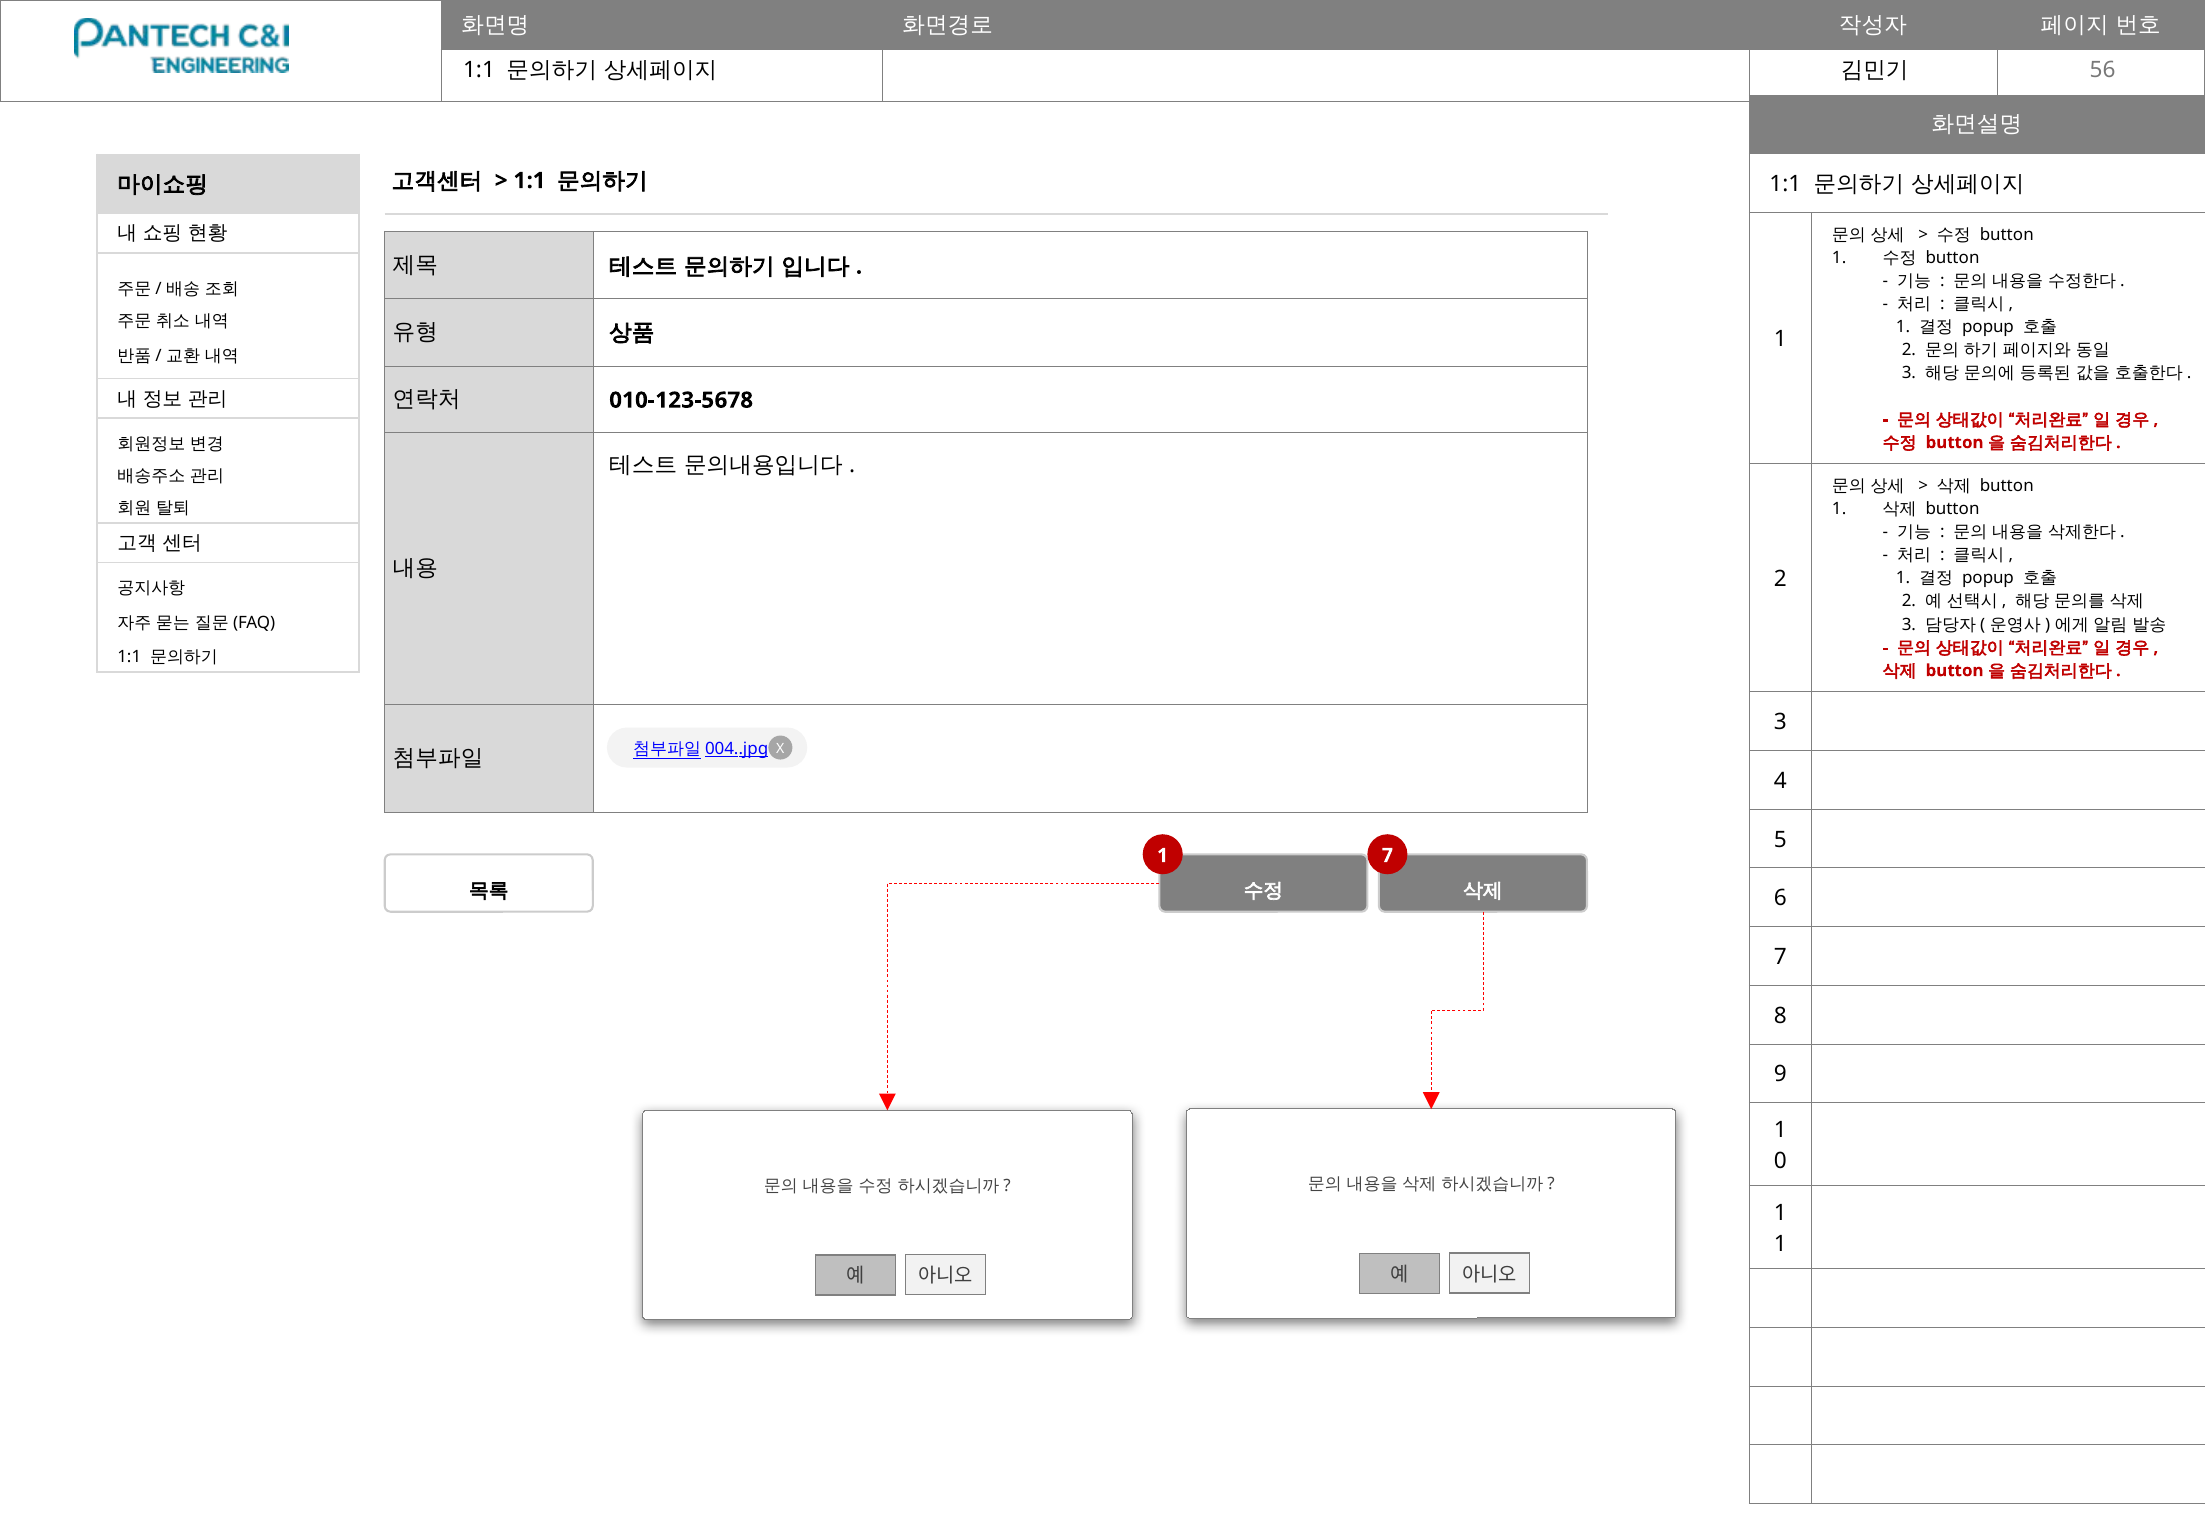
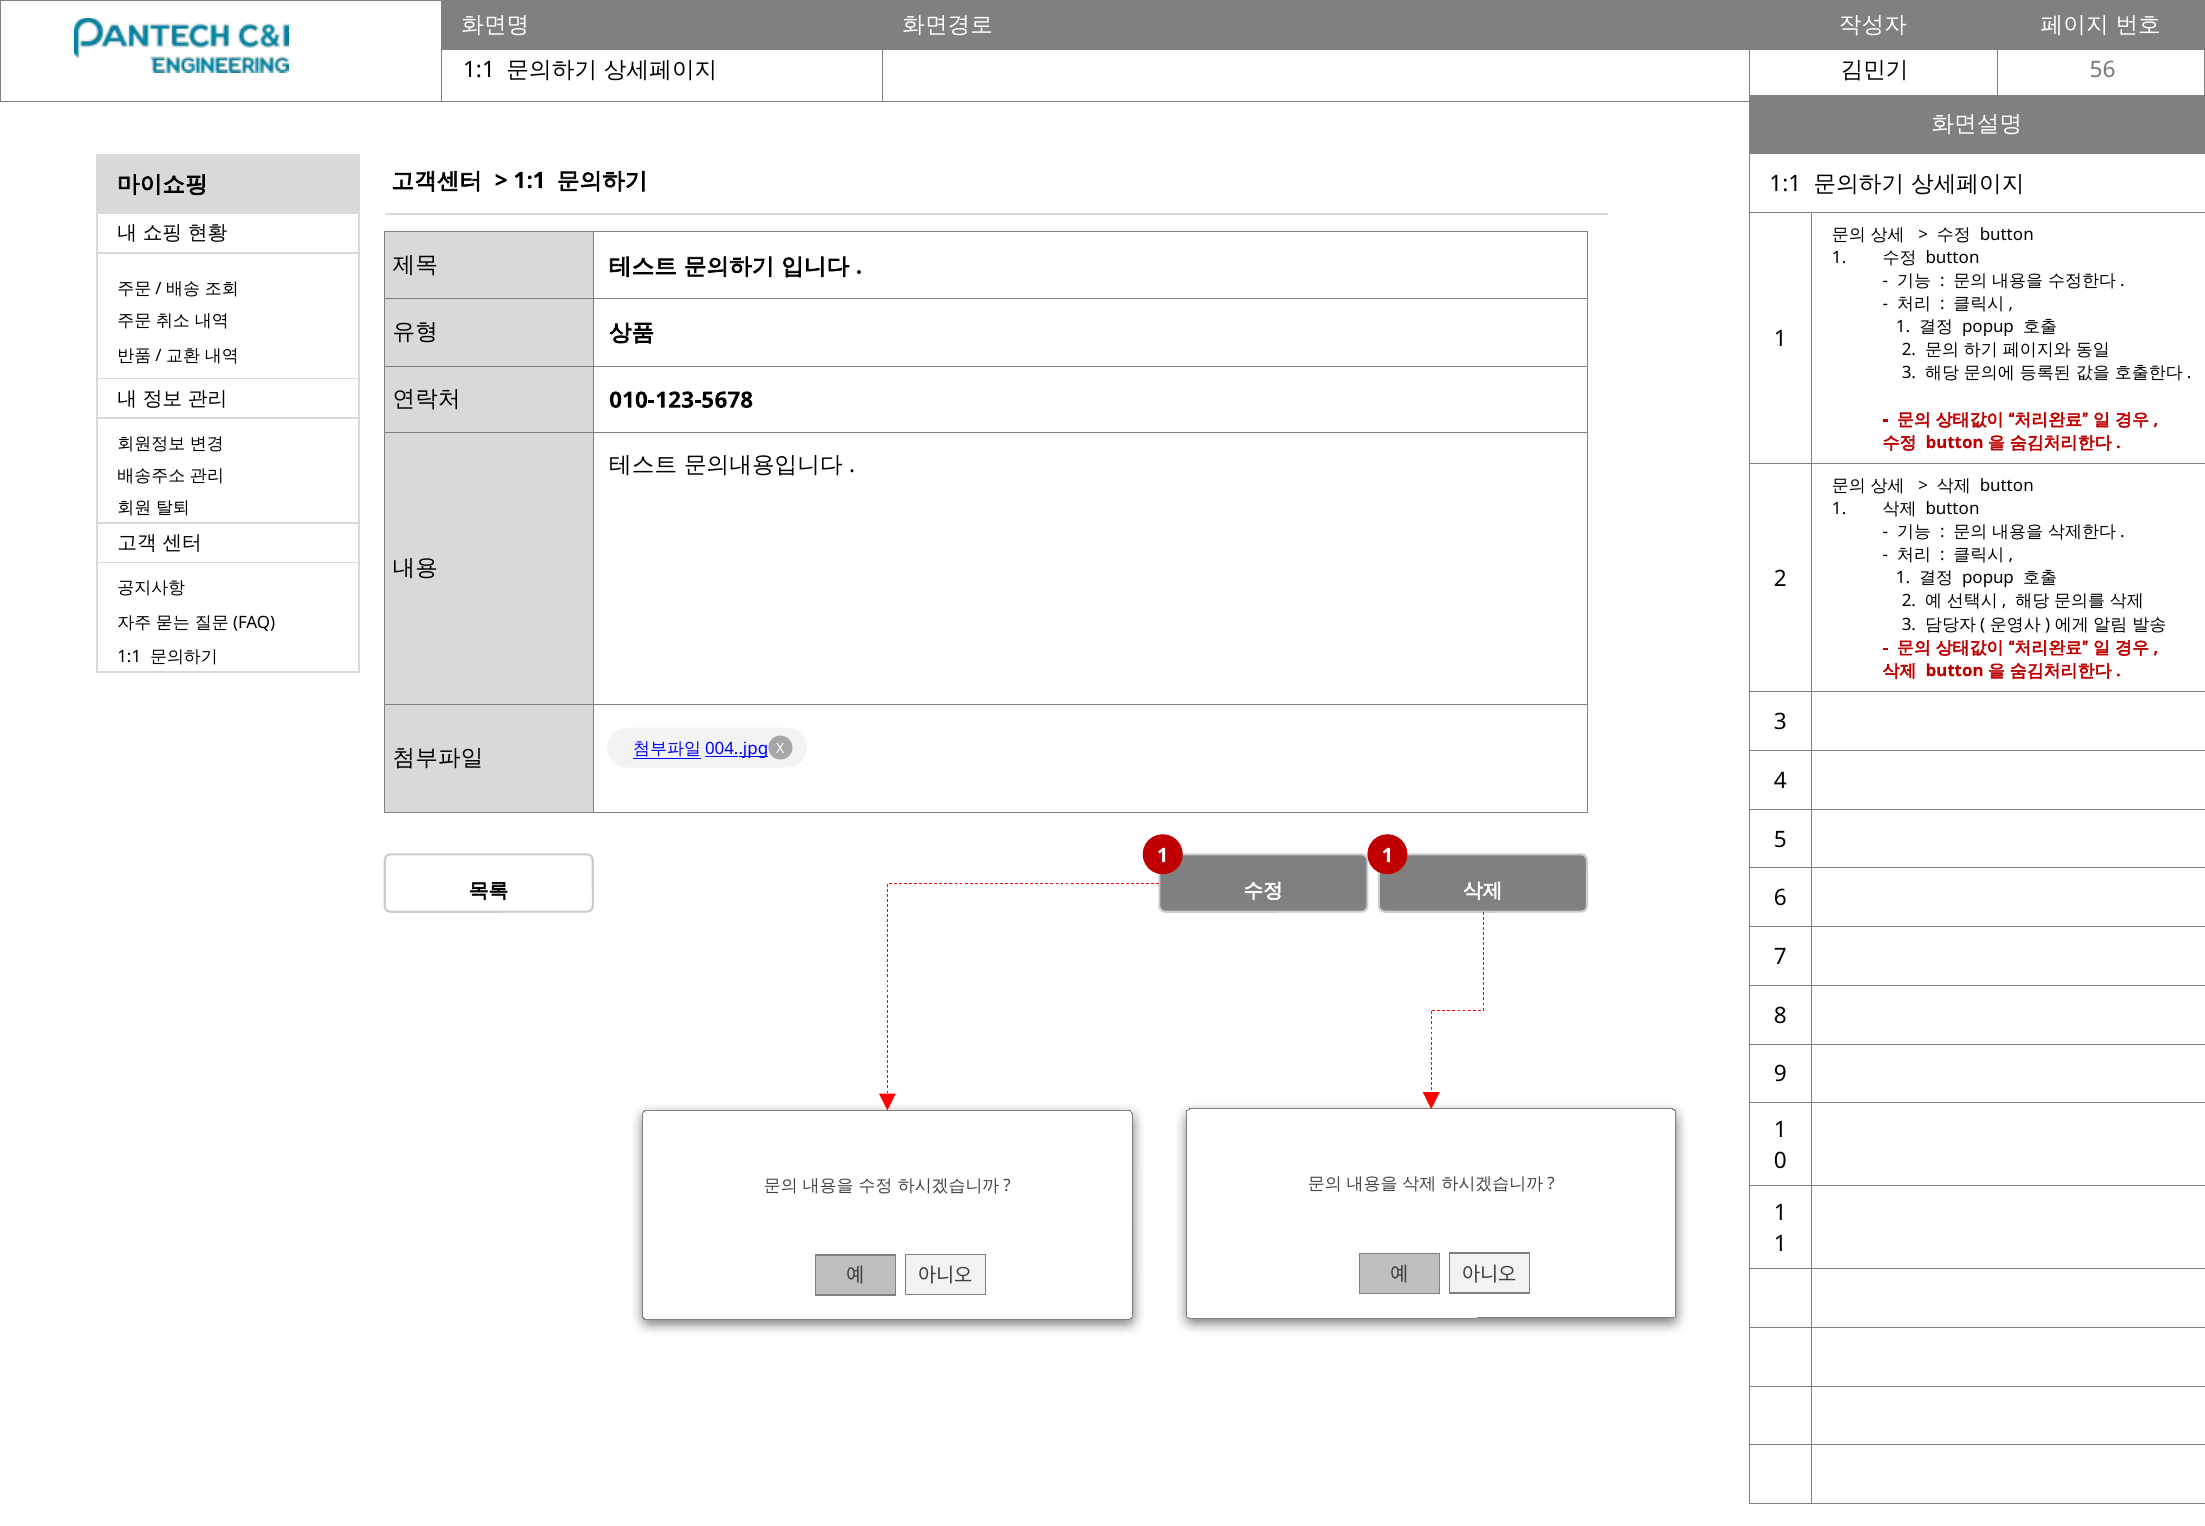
7 at (1387, 856): 7 -> 1
